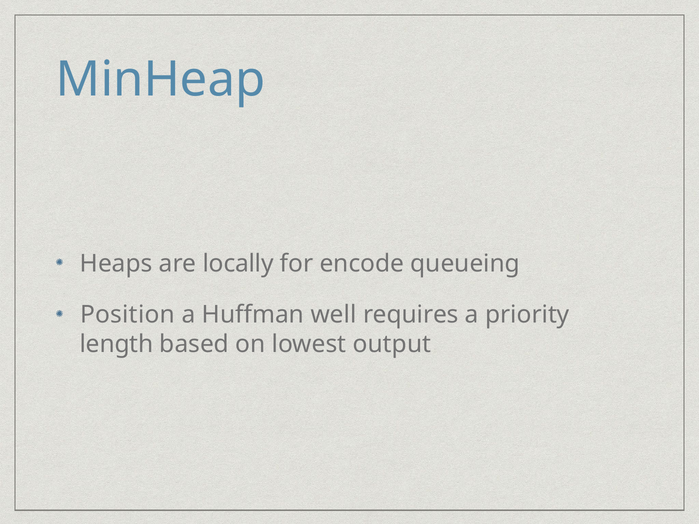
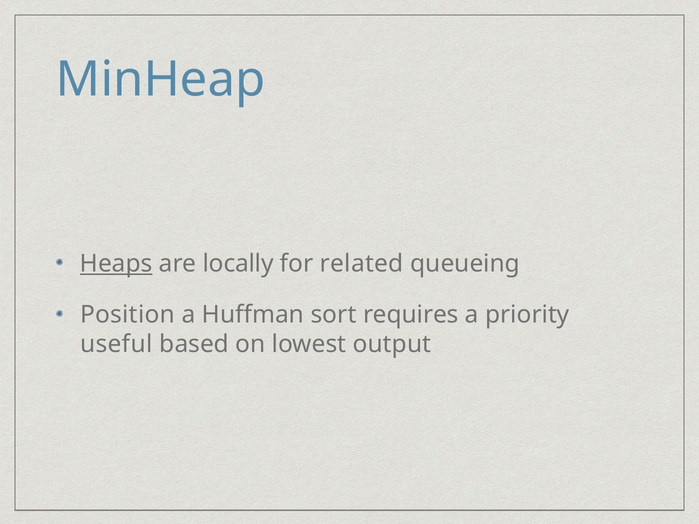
Heaps underline: none -> present
encode: encode -> related
well: well -> sort
length: length -> useful
